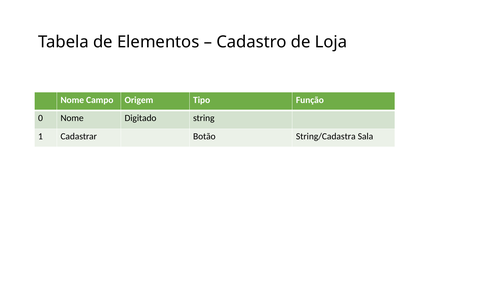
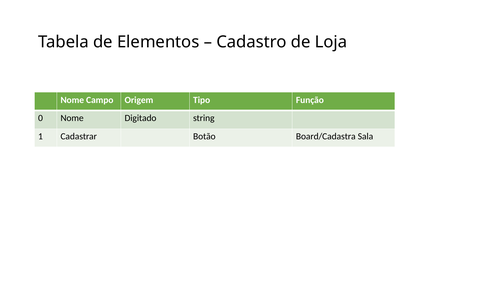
String/Cadastra: String/Cadastra -> Board/Cadastra
